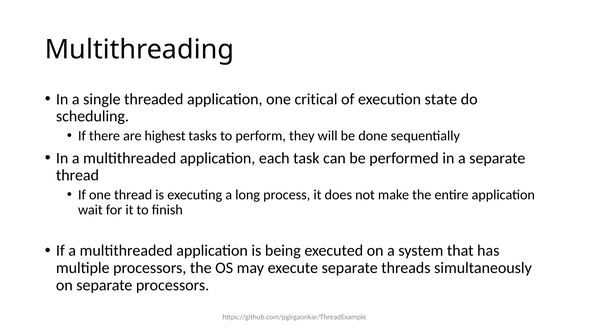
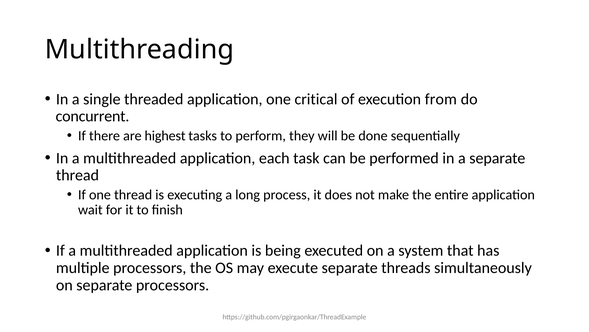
state: state -> from
scheduling: scheduling -> concurrent
